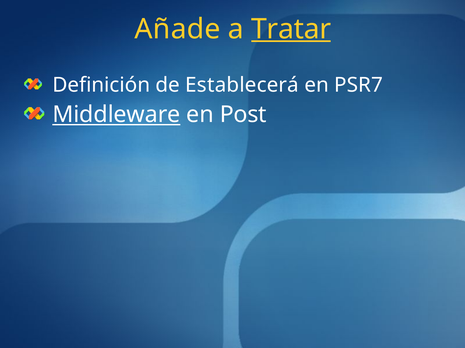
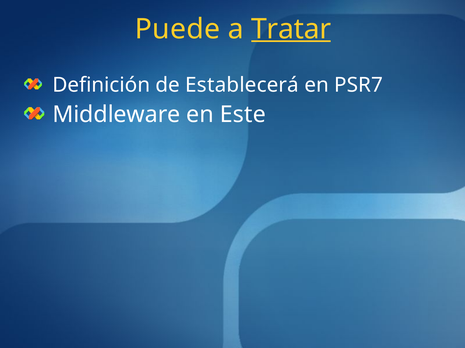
Añade: Añade -> Puede
Middleware underline: present -> none
Post: Post -> Este
